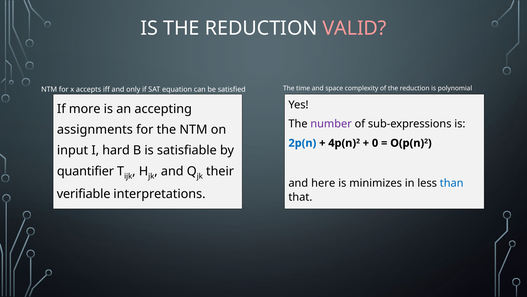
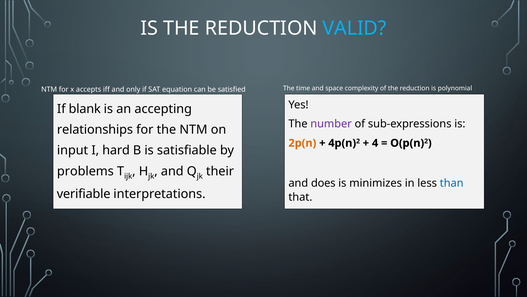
VALID colour: pink -> light blue
more: more -> blank
assignments: assignments -> relationships
2p(n colour: blue -> orange
0: 0 -> 4
quantifier: quantifier -> problems
here: here -> does
